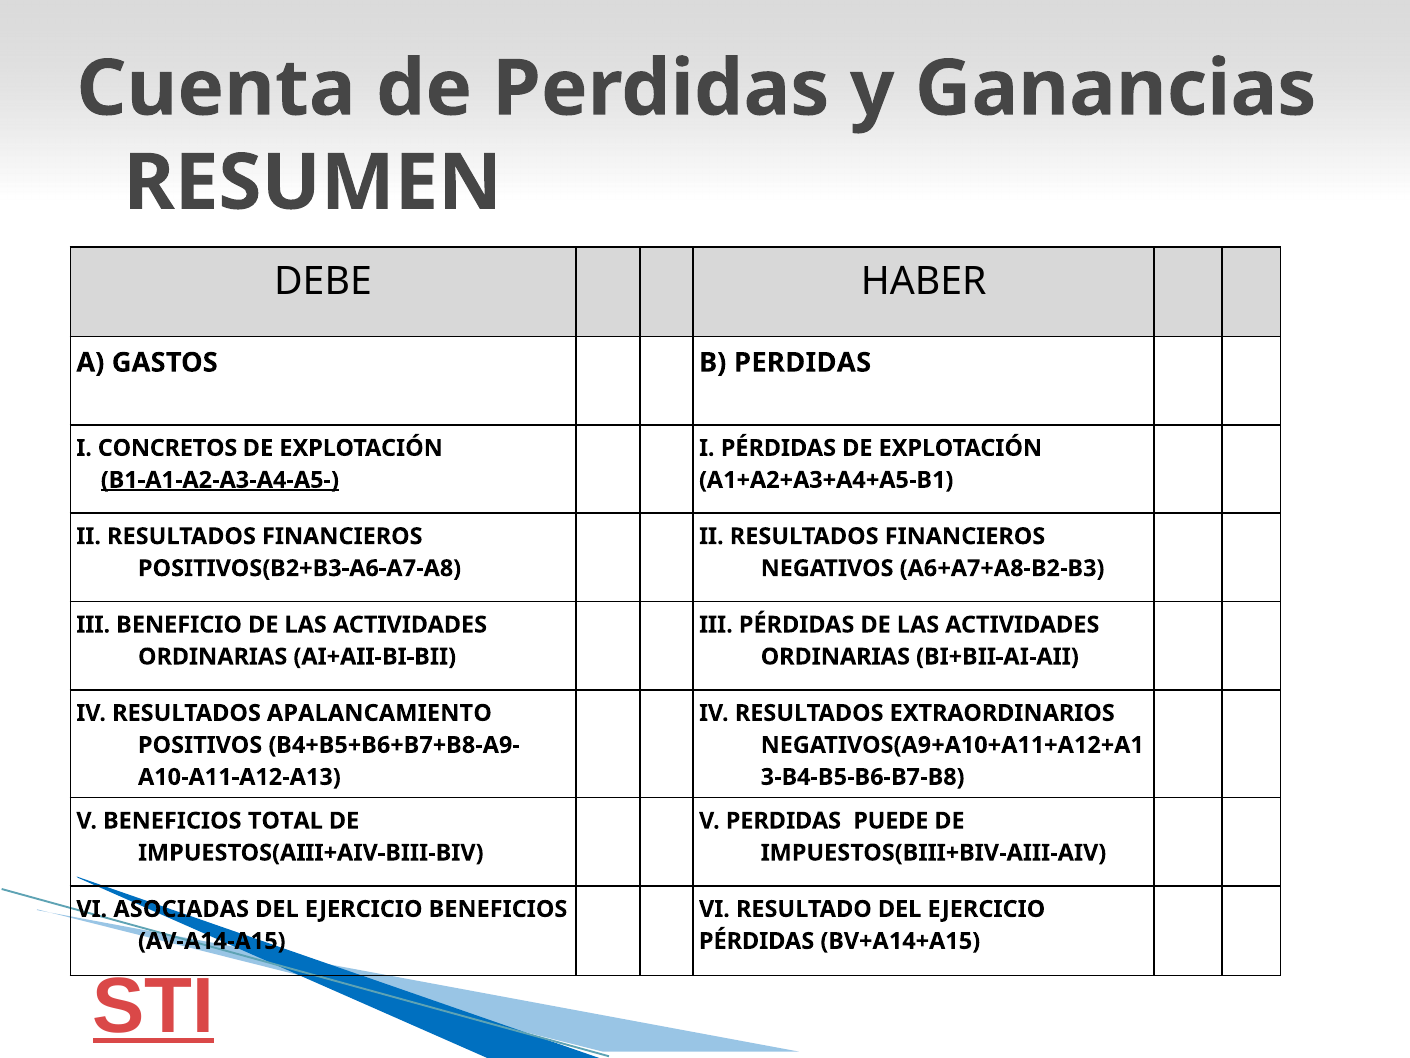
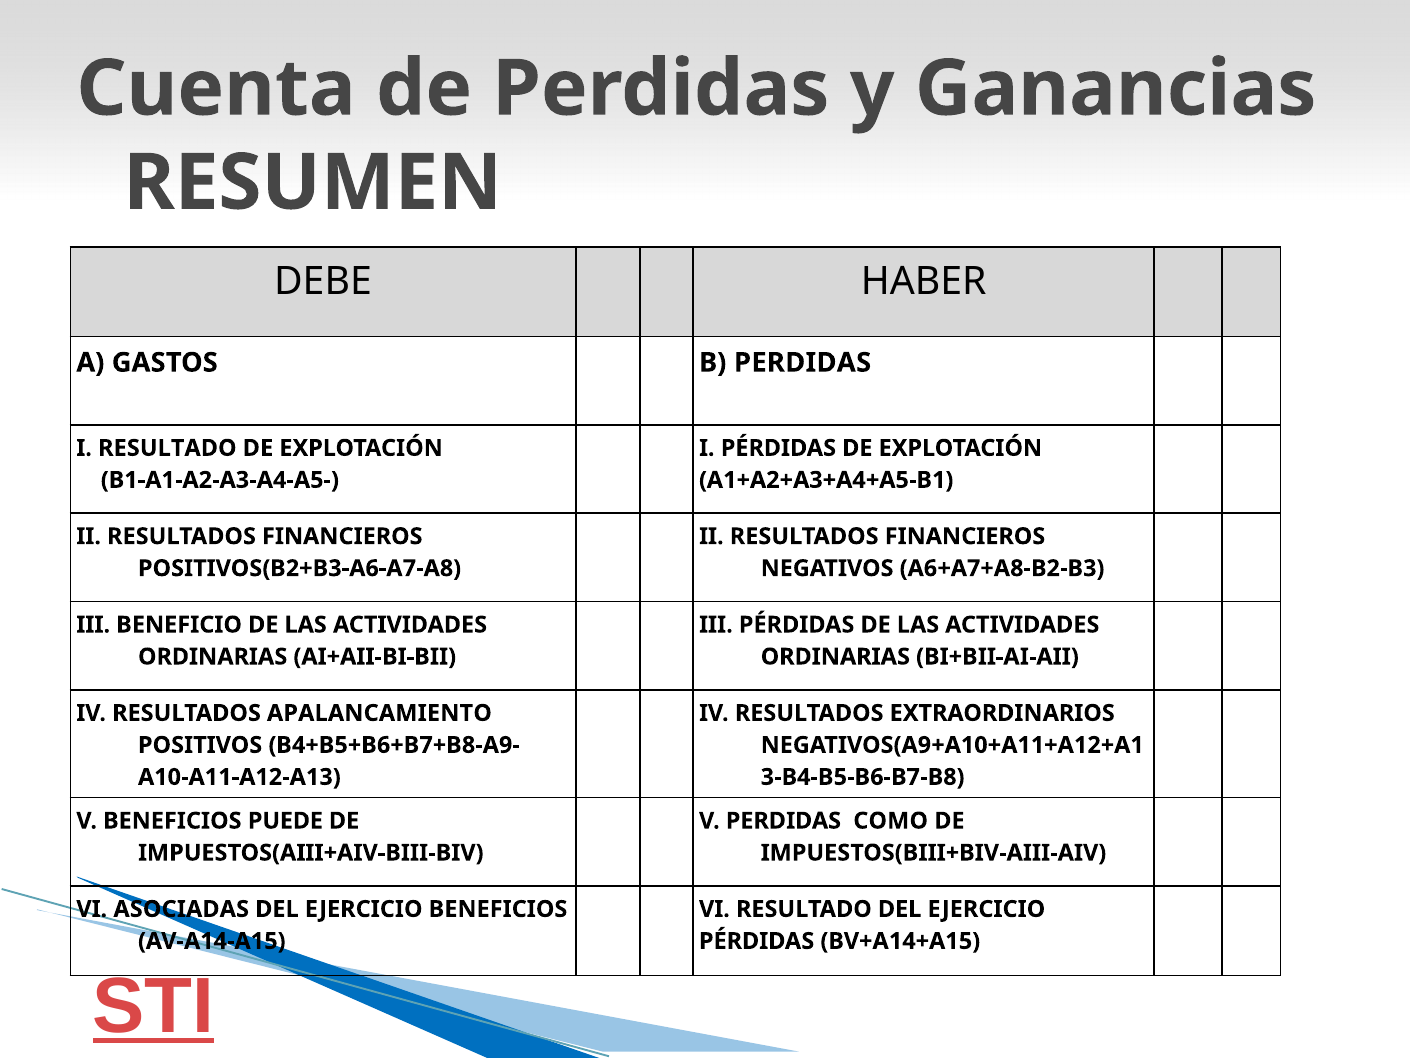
I CONCRETOS: CONCRETOS -> RESULTADO
B1-A1-A2-A3-A4-A5- underline: present -> none
TOTAL: TOTAL -> PUEDE
PUEDE: PUEDE -> COMO
